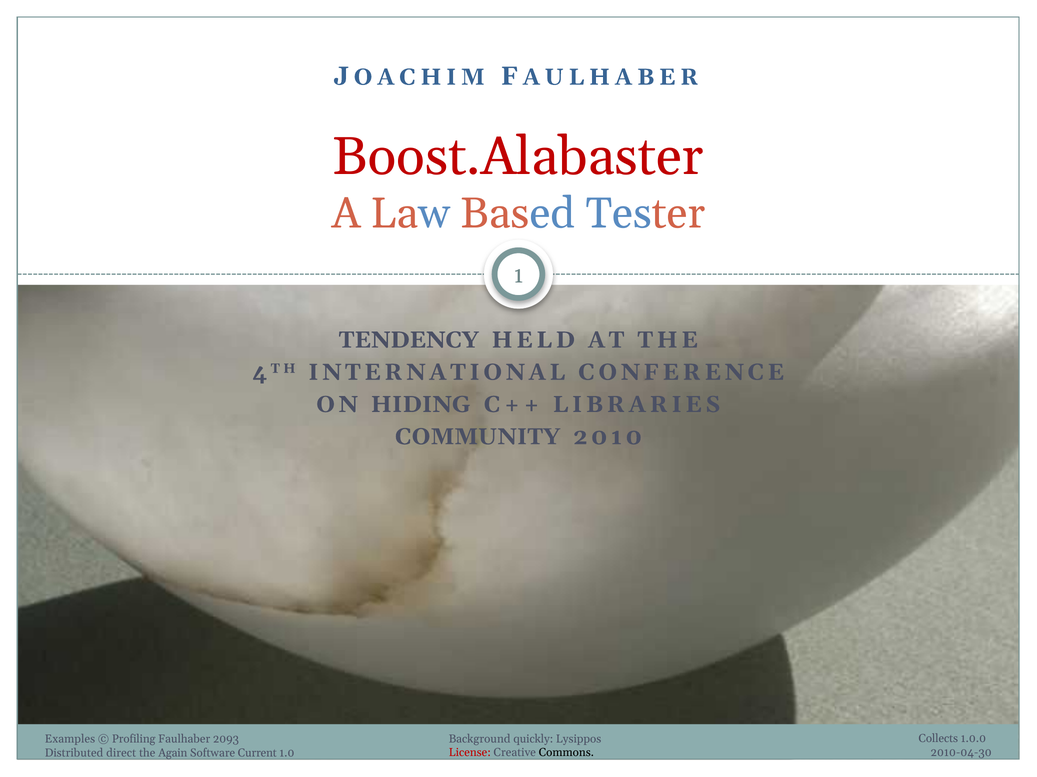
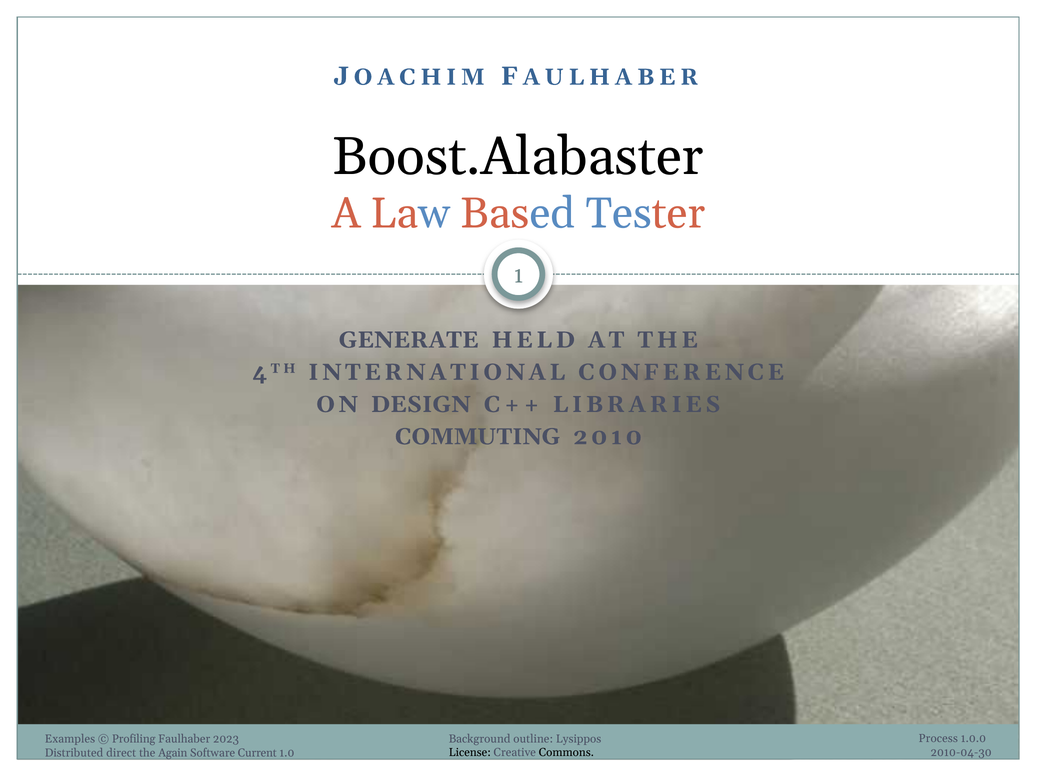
Boost.Alabaster colour: red -> black
TENDENCY: TENDENCY -> GENERATE
HIDING: HIDING -> DESIGN
COMMUNITY: COMMUNITY -> COMMUTING
Collects: Collects -> Process
quickly: quickly -> outline
2093: 2093 -> 2023
License colour: red -> black
